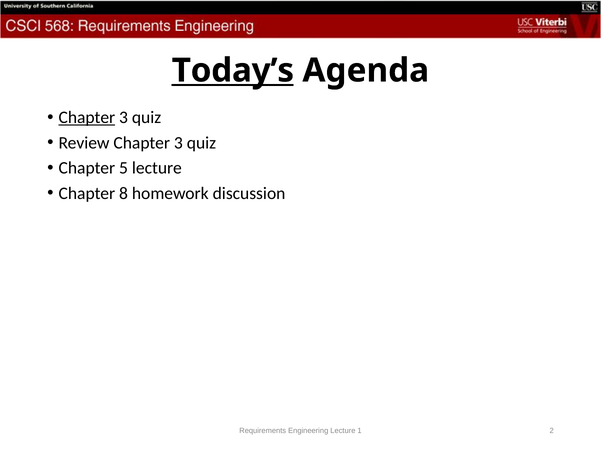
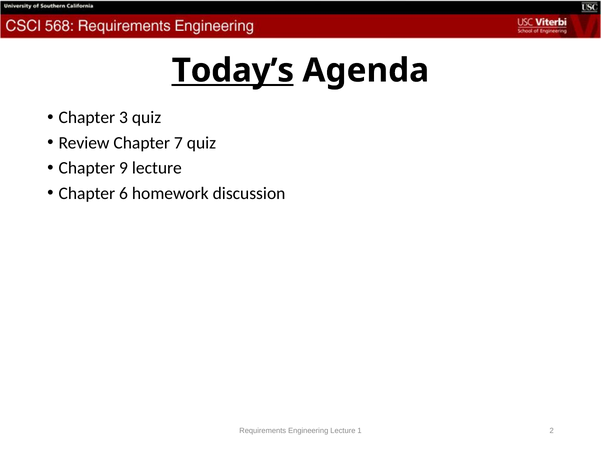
Chapter at (87, 118) underline: present -> none
Review Chapter 3: 3 -> 7
5: 5 -> 9
8: 8 -> 6
